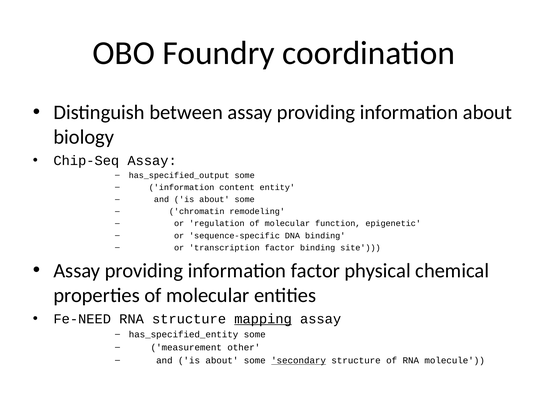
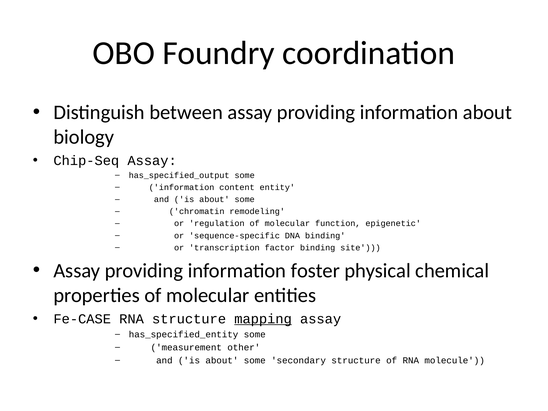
information factor: factor -> foster
Fe-NEED: Fe-NEED -> Fe-CASE
secondary underline: present -> none
